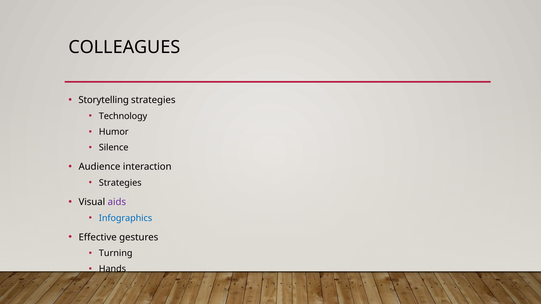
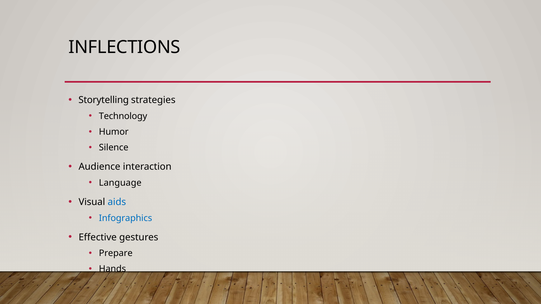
COLLEAGUES: COLLEAGUES -> INFLECTIONS
Strategies at (120, 183): Strategies -> Language
aids colour: purple -> blue
Turning: Turning -> Prepare
